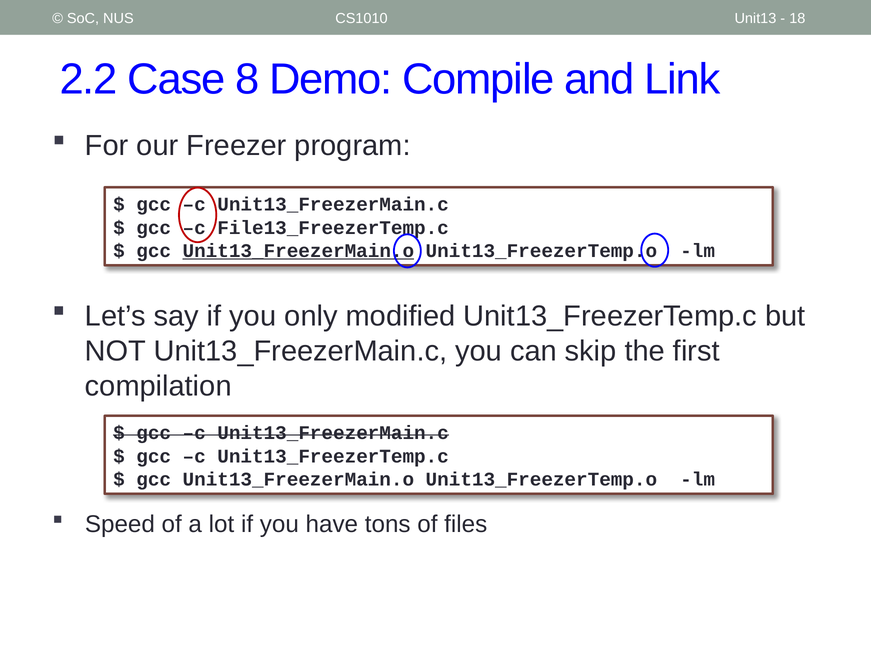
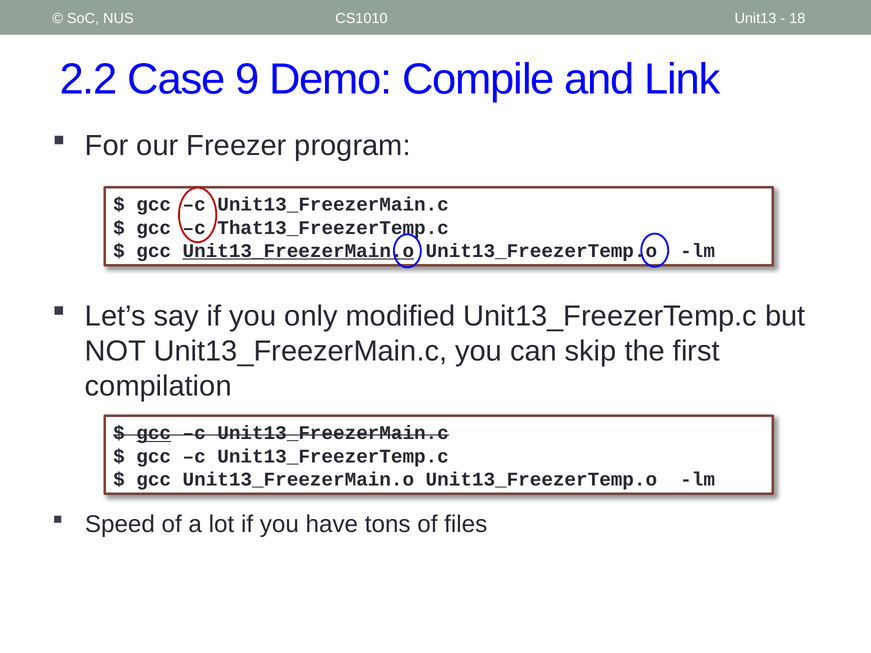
8: 8 -> 9
File13_FreezerTemp.c: File13_FreezerTemp.c -> That13_FreezerTemp.c
gcc at (154, 433) underline: none -> present
